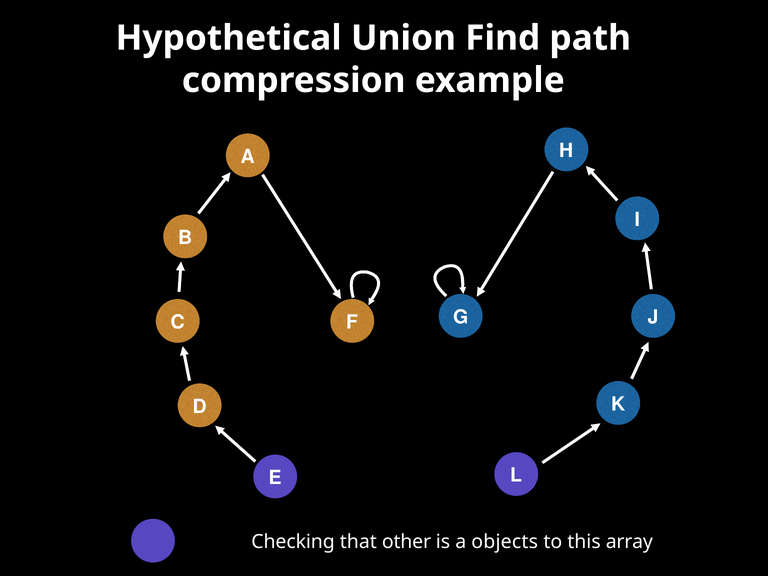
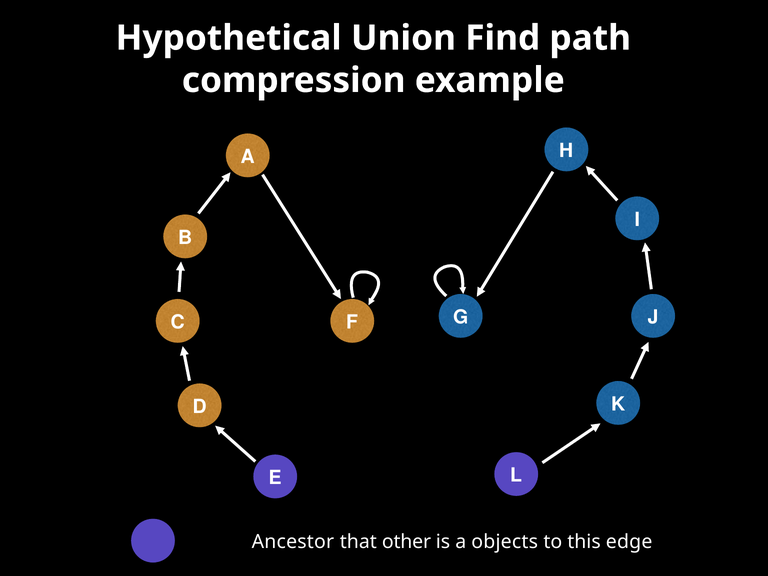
Checking: Checking -> Ancestor
array: array -> edge
